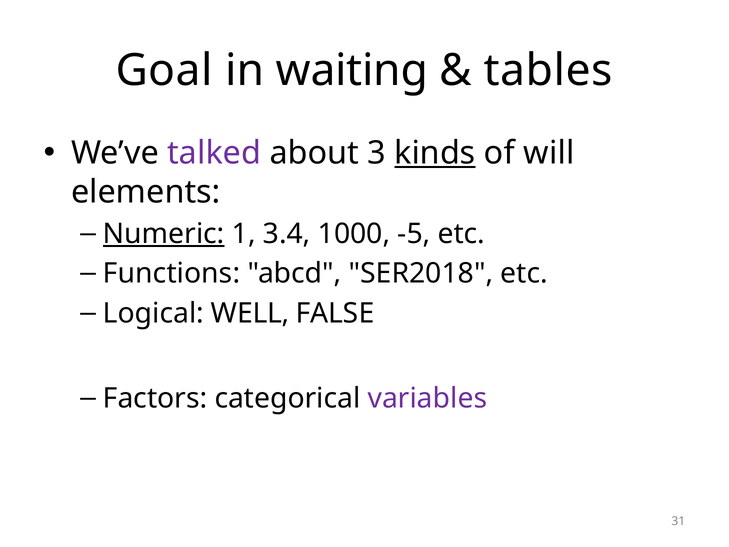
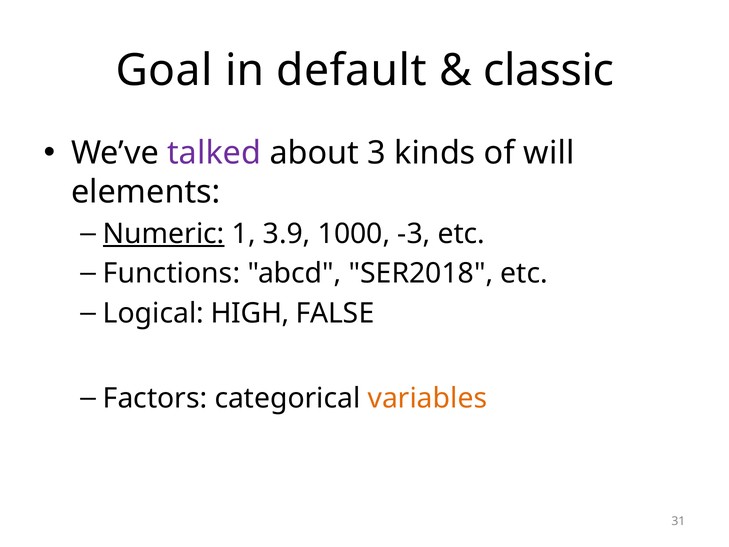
waiting: waiting -> default
tables: tables -> classic
kinds underline: present -> none
3.4: 3.4 -> 3.9
-5: -5 -> -3
WELL: WELL -> HIGH
variables colour: purple -> orange
